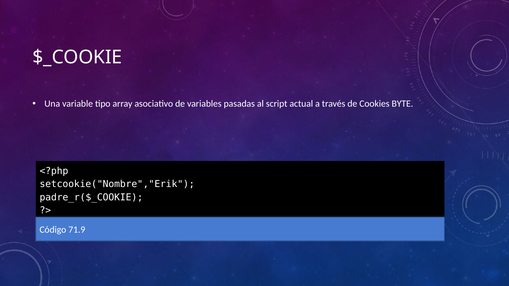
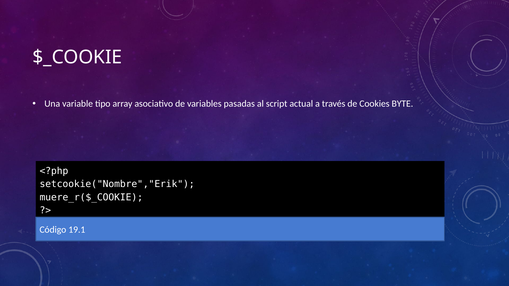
padre_r($_COOKIE: padre_r($_COOKIE -> muere_r($_COOKIE
71.9: 71.9 -> 19.1
